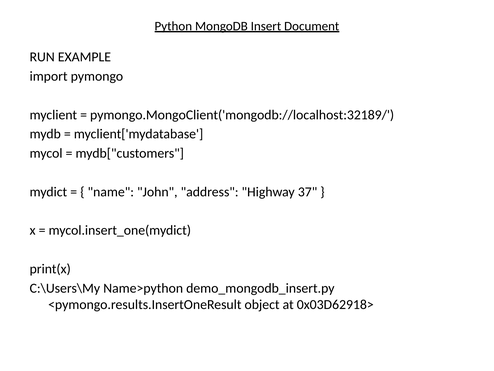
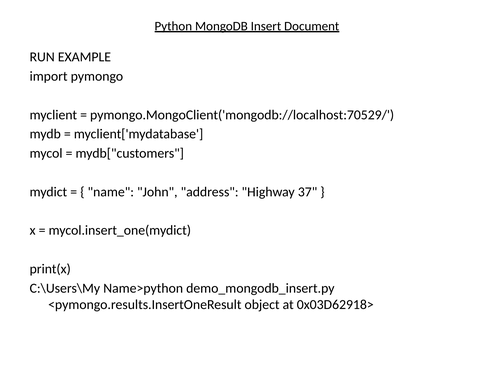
pymongo.MongoClient('mongodb://localhost:32189/: pymongo.MongoClient('mongodb://localhost:32189/ -> pymongo.MongoClient('mongodb://localhost:70529/
